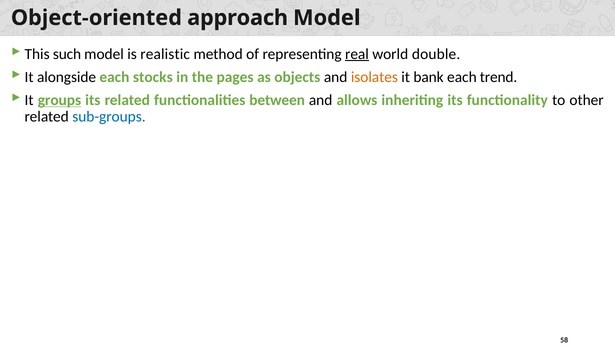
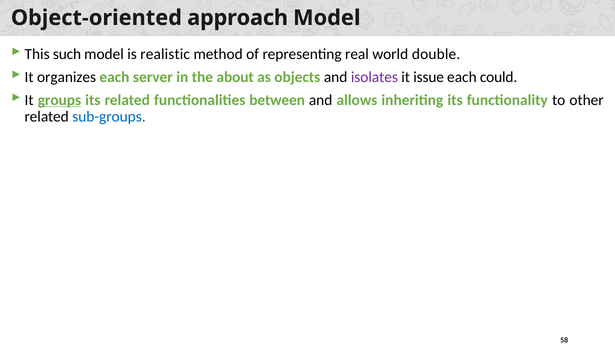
real underline: present -> none
alongside: alongside -> organizes
stocks: stocks -> server
pages: pages -> about
isolates colour: orange -> purple
bank: bank -> issue
trend: trend -> could
